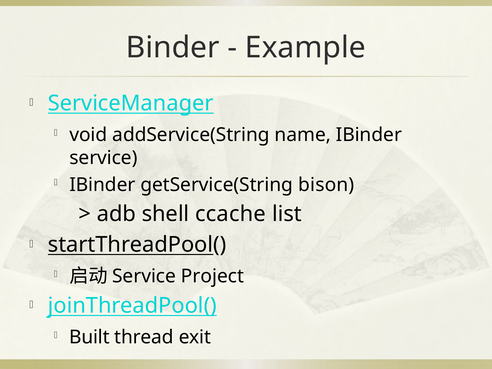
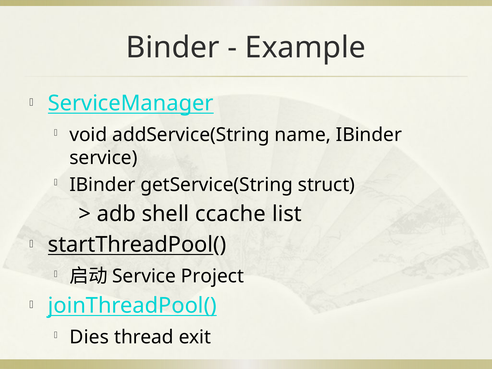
bison: bison -> struct
Built: Built -> Dies
